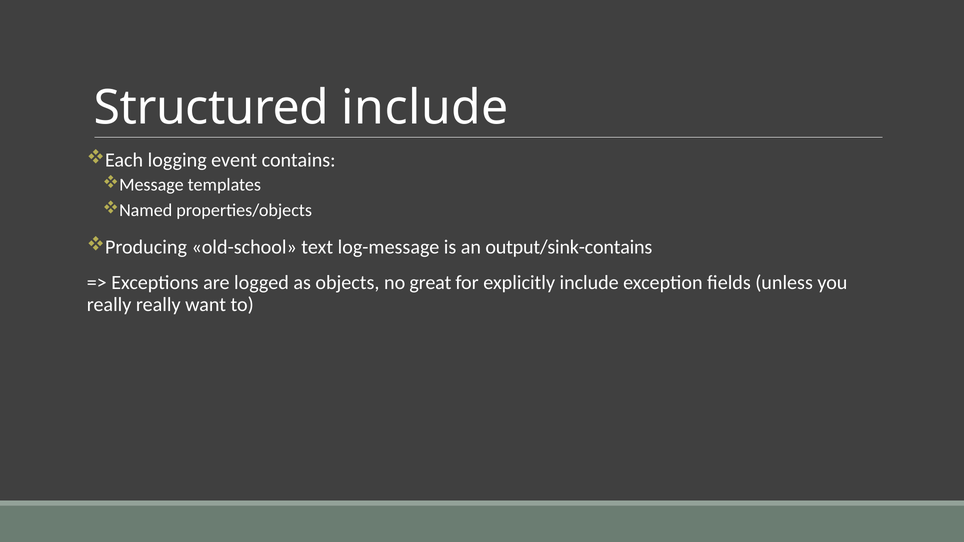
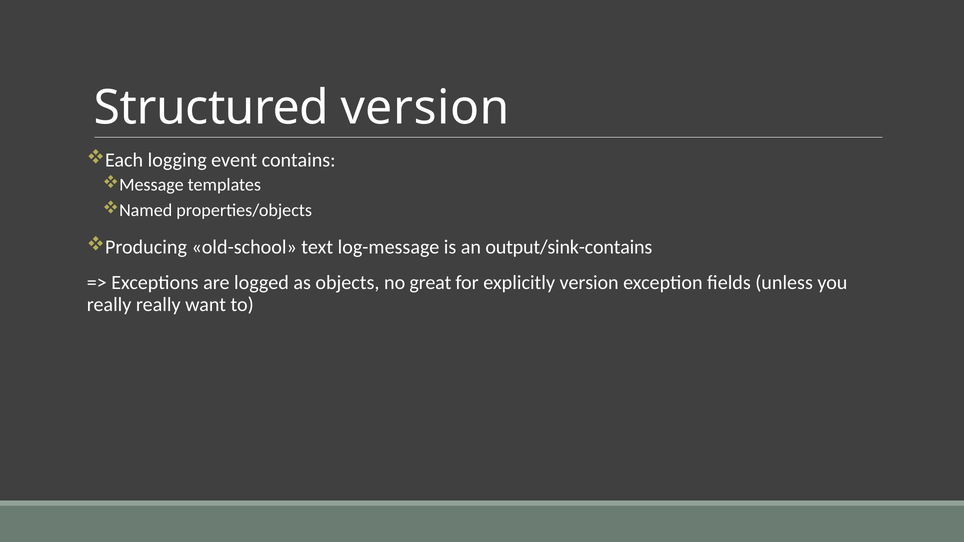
Structured include: include -> version
explicitly include: include -> version
